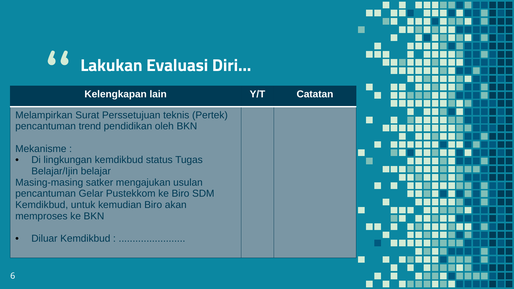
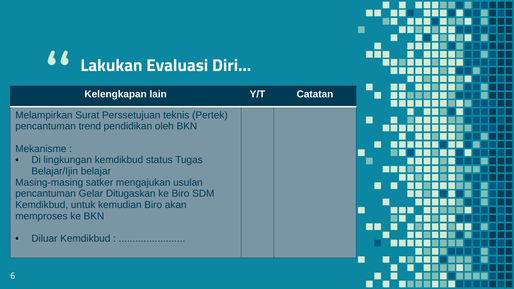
Pustekkom: Pustekkom -> Ditugaskan
